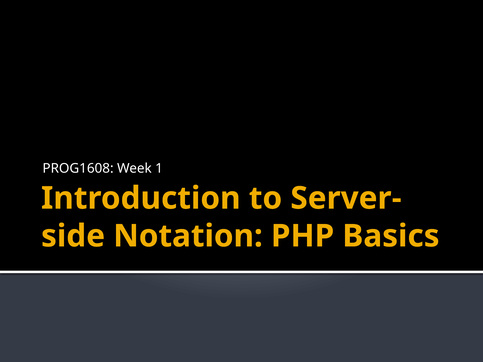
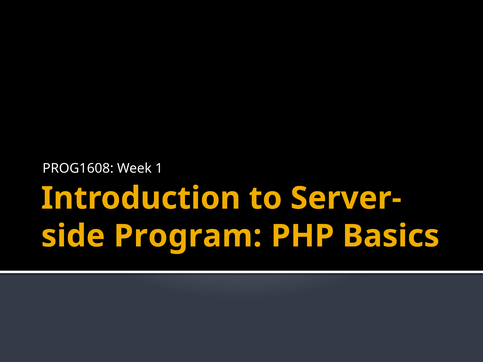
Notation: Notation -> Program
